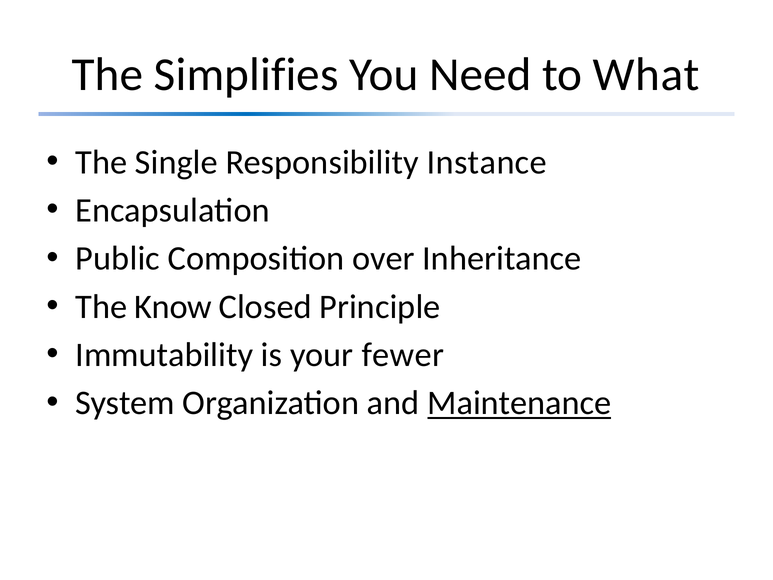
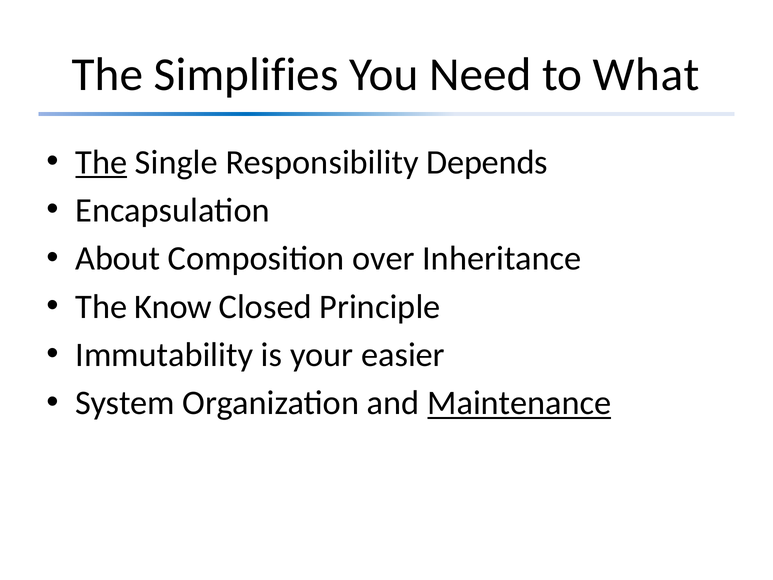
The at (101, 162) underline: none -> present
Instance: Instance -> Depends
Public: Public -> About
fewer: fewer -> easier
